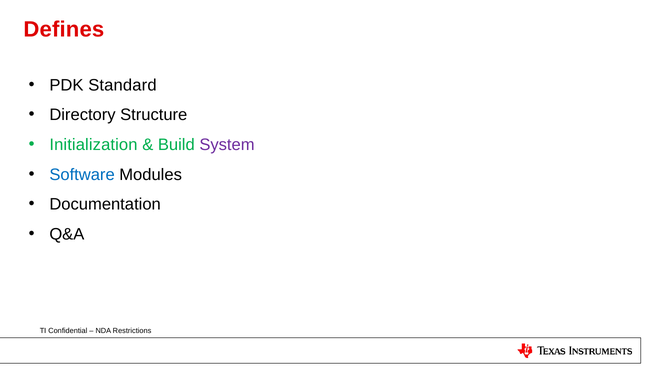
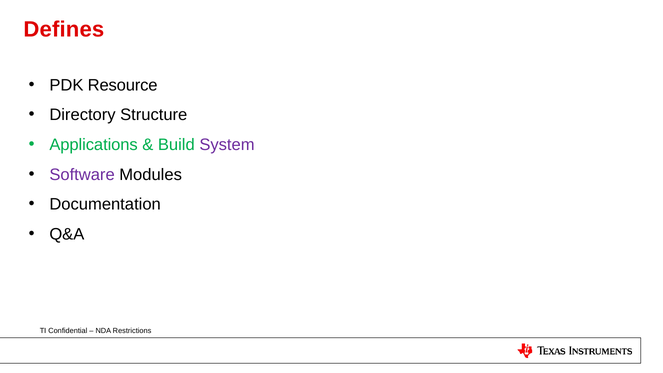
Standard: Standard -> Resource
Initialization: Initialization -> Applications
Software colour: blue -> purple
